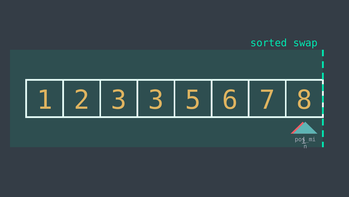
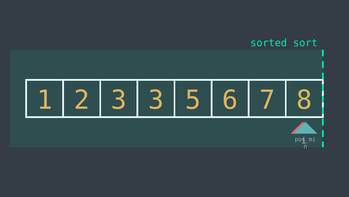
swap: swap -> sort
